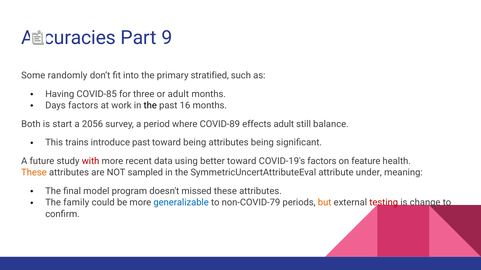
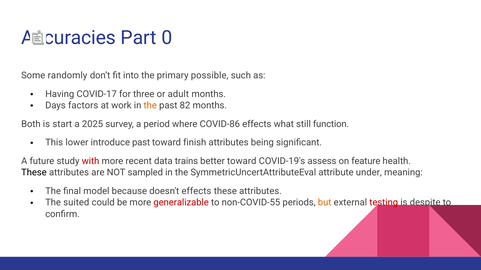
9: 9 -> 0
stratified: stratified -> possible
COVID-85: COVID-85 -> COVID-17
the at (150, 106) colour: black -> orange
16: 16 -> 82
2056: 2056 -> 2025
COVID-89: COVID-89 -> COVID-86
effects adult: adult -> what
balance: balance -> function
trains: trains -> lower
toward being: being -> finish
using: using -> trains
COVID-19's factors: factors -> assess
These at (34, 173) colour: orange -> black
program: program -> because
doesn't missed: missed -> effects
family: family -> suited
generalizable colour: blue -> red
non-COVID-79: non-COVID-79 -> non-COVID-55
change: change -> despite
